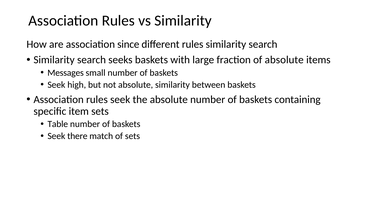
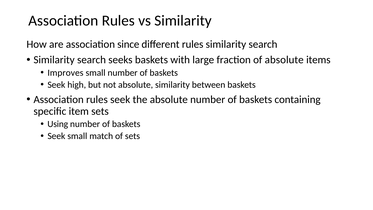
Messages: Messages -> Improves
Table: Table -> Using
Seek there: there -> small
